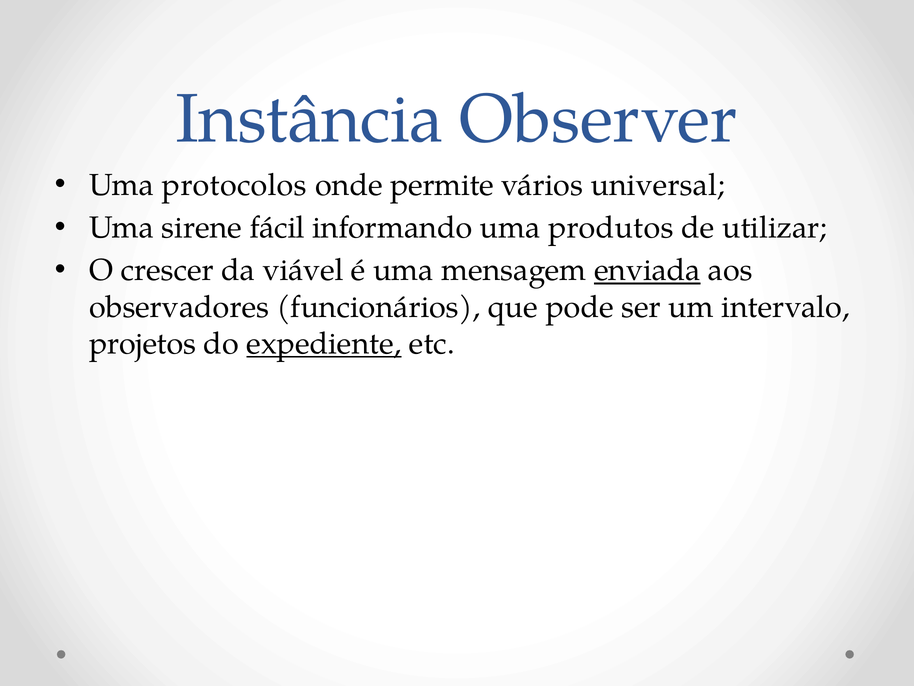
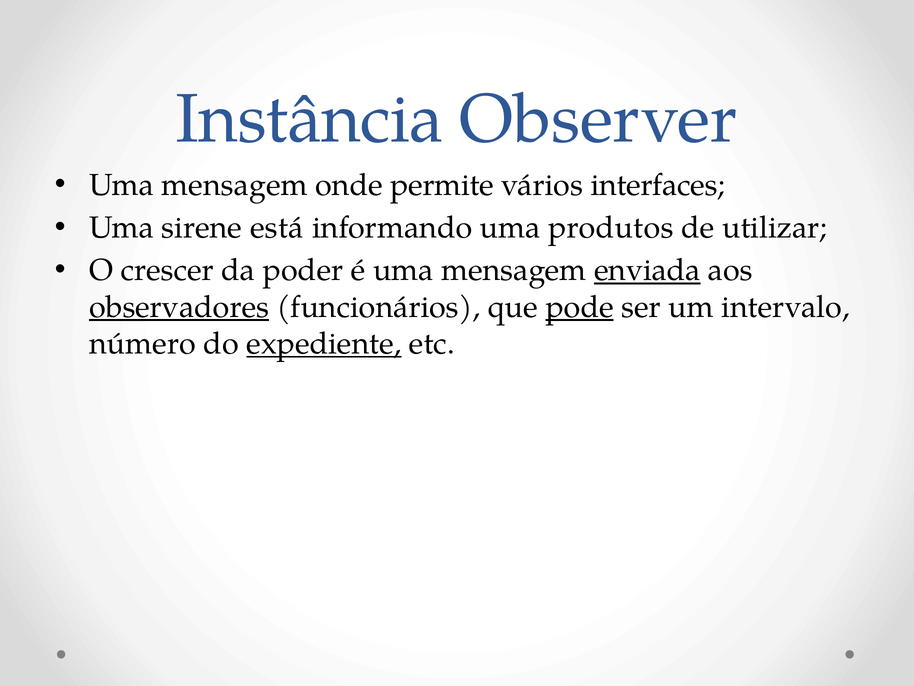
protocolos at (234, 185): protocolos -> mensagem
universal: universal -> interfaces
fácil: fácil -> está
viável: viável -> poder
observadores underline: none -> present
pode underline: none -> present
projetos: projetos -> número
